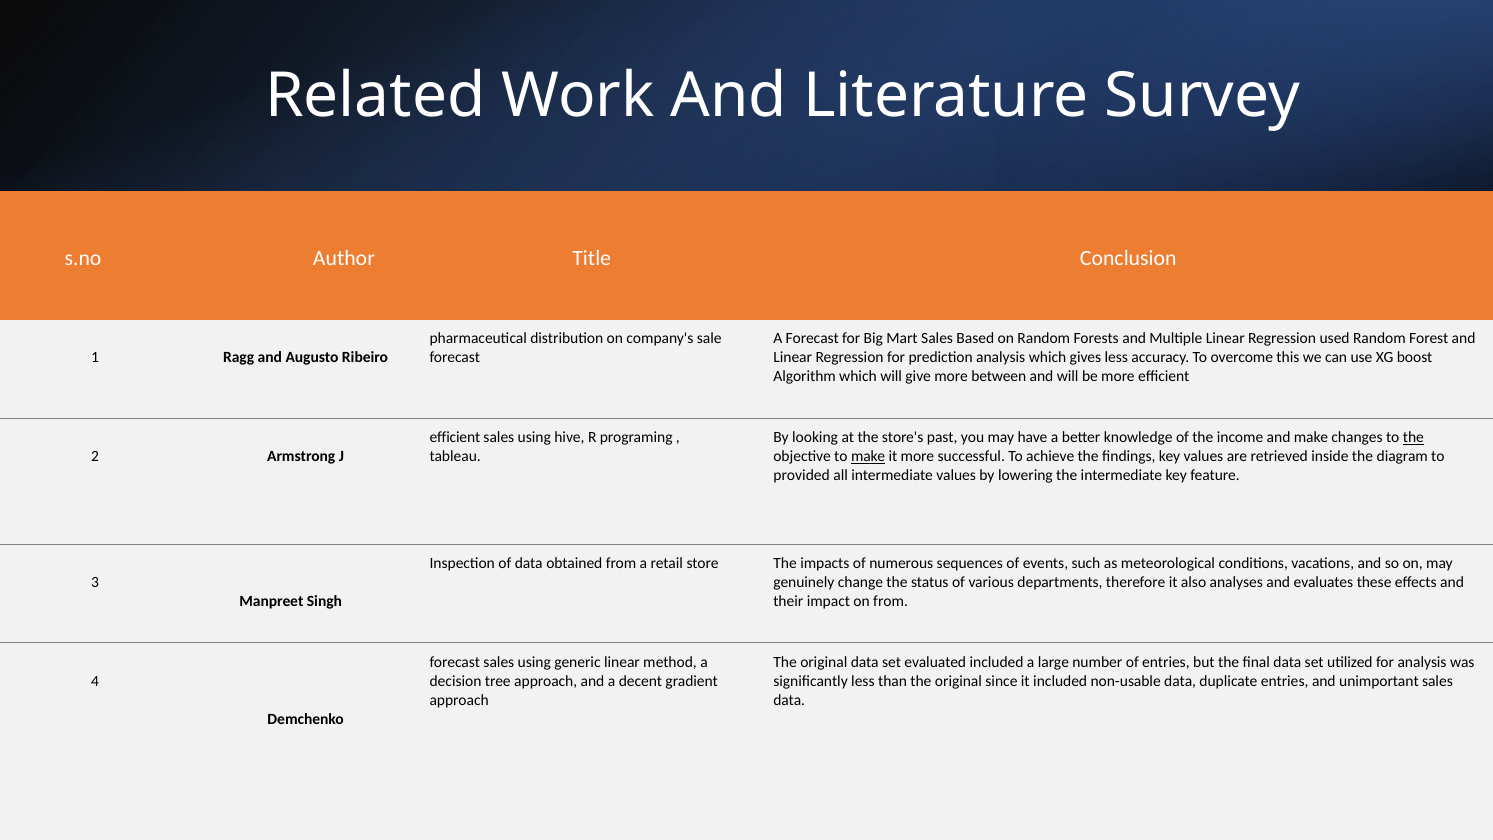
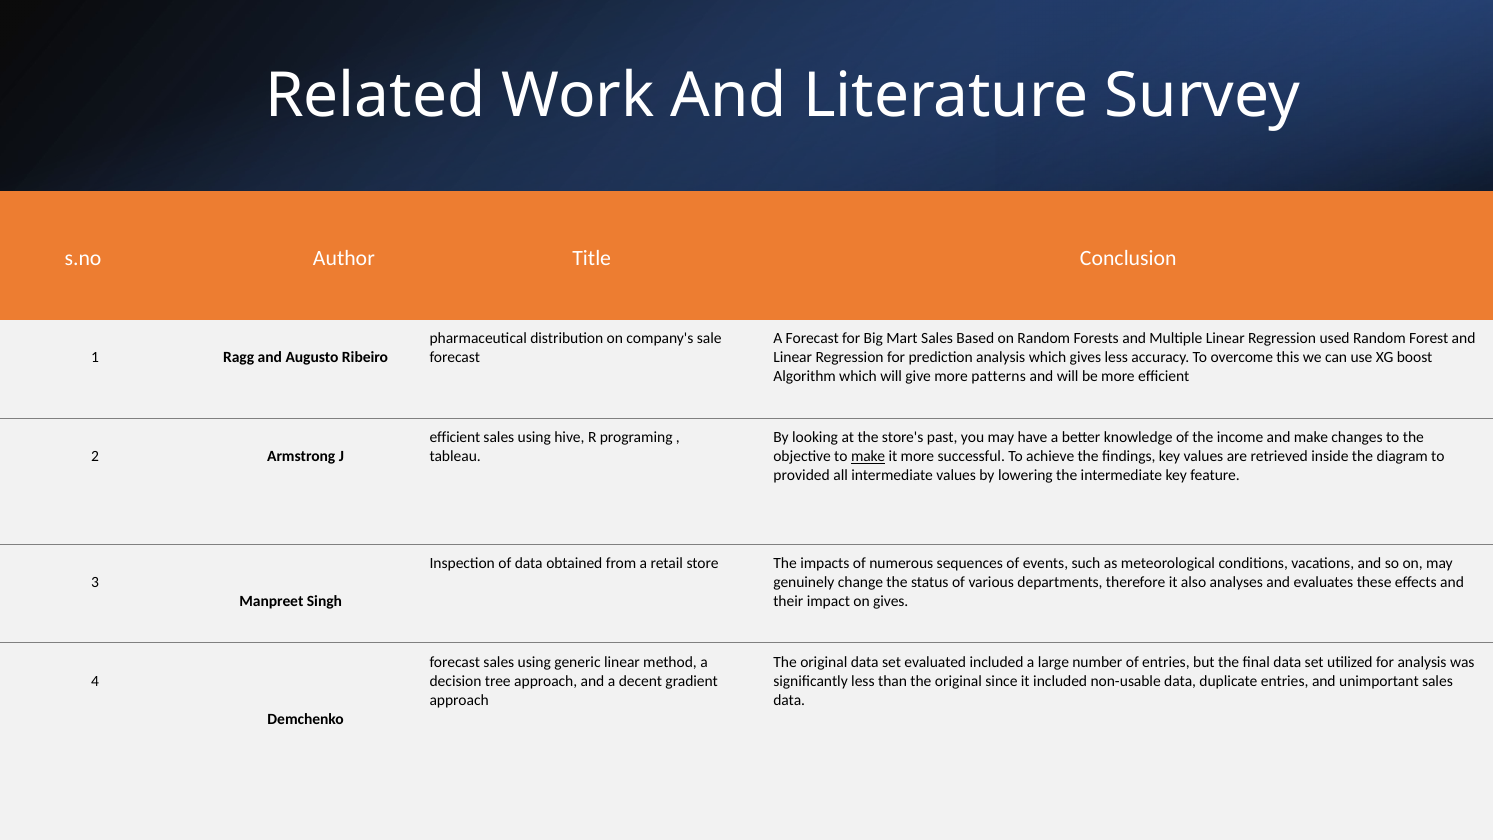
between: between -> patterns
the at (1413, 437) underline: present -> none
on from: from -> gives
